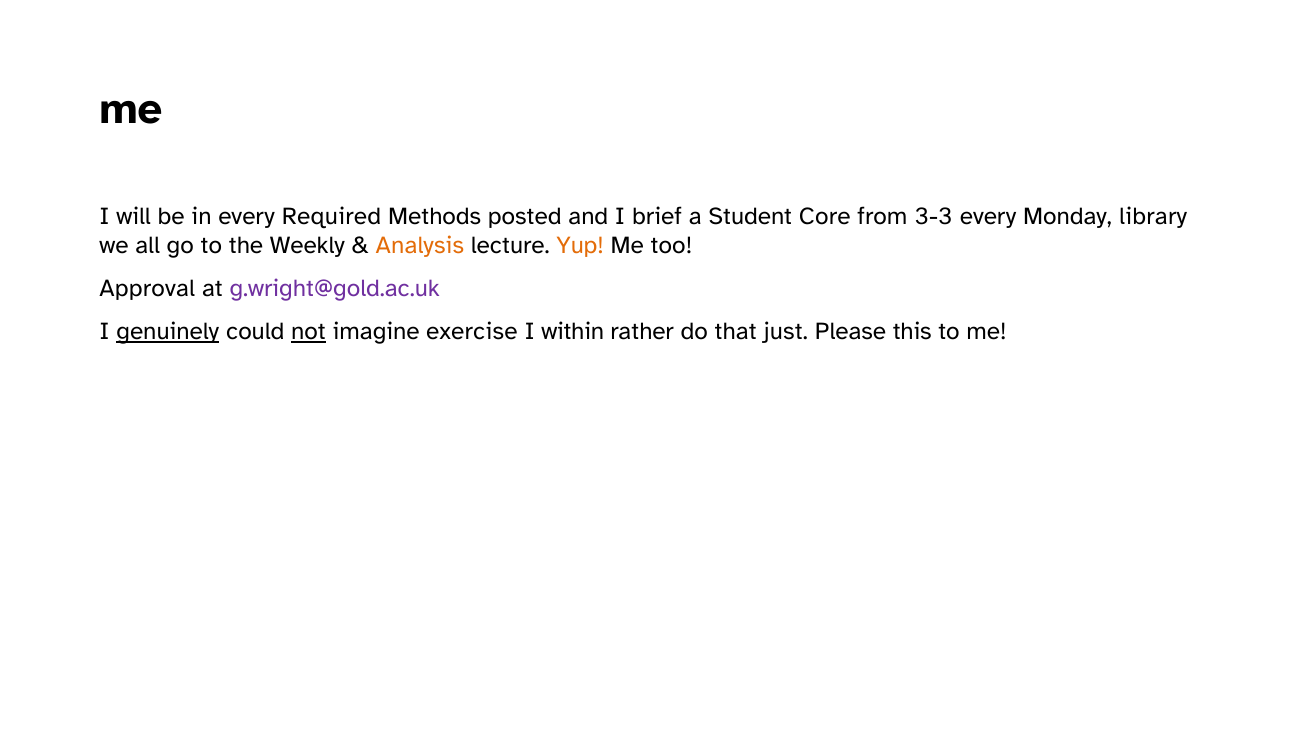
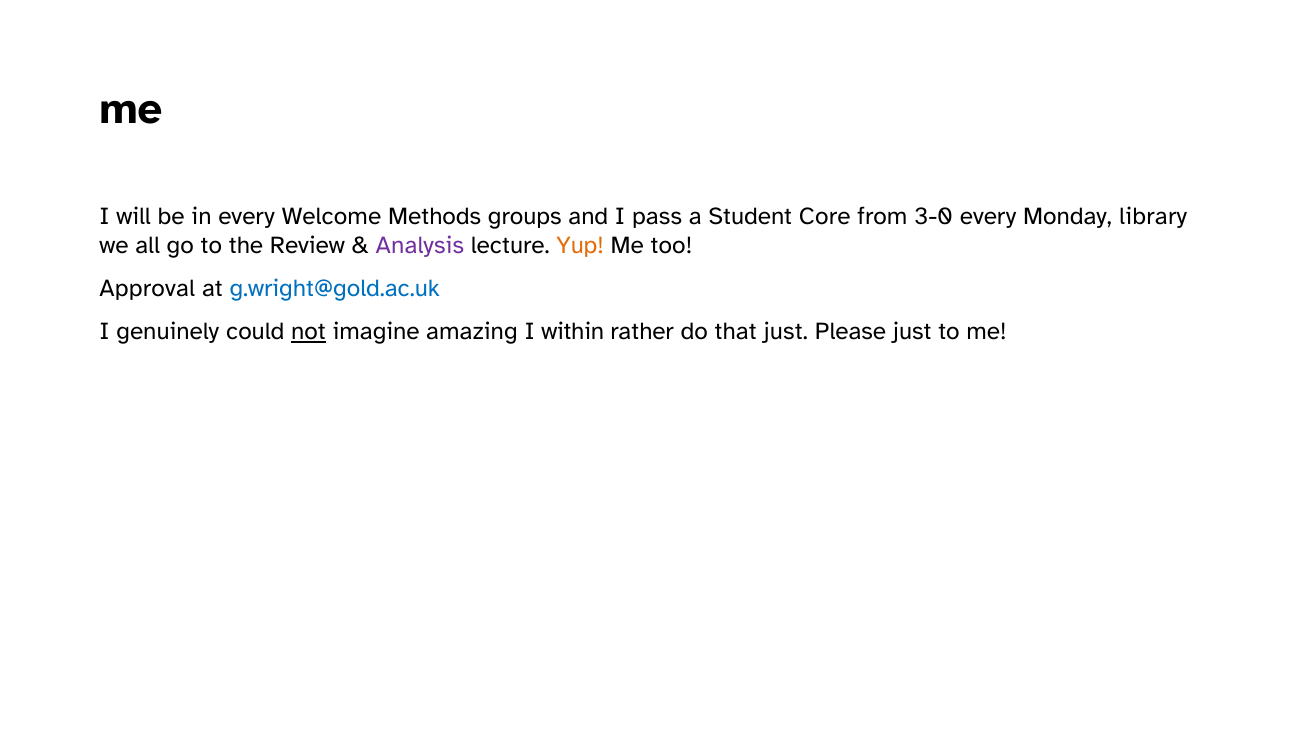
Required: Required -> Welcome
posted: posted -> groups
brief: brief -> pass
3-3: 3-3 -> 3-0
Weekly: Weekly -> Review
Analysis colour: orange -> purple
g.wright@gold.ac.uk colour: purple -> blue
genuinely underline: present -> none
exercise: exercise -> amazing
Please this: this -> just
